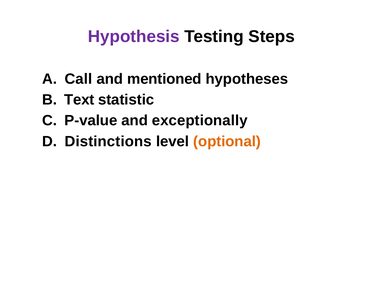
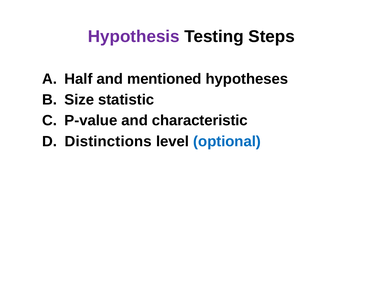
Call: Call -> Half
Text: Text -> Size
exceptionally: exceptionally -> characteristic
optional colour: orange -> blue
